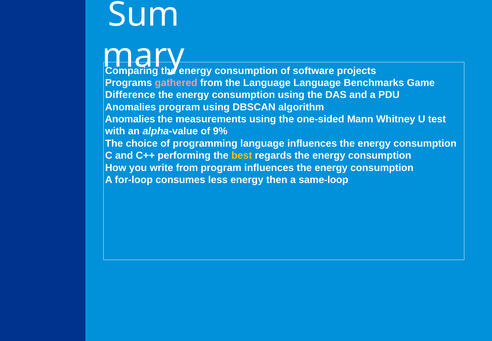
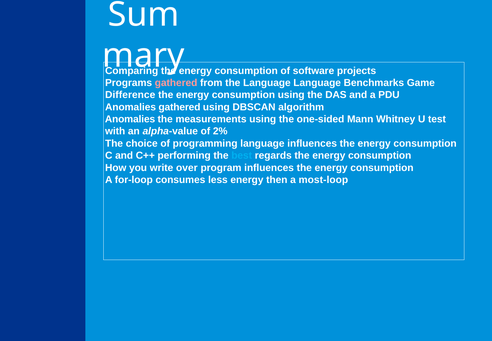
Anomalies program: program -> gathered
9%: 9% -> 2%
best colour: yellow -> light blue
write from: from -> over
same-loop: same-loop -> most-loop
